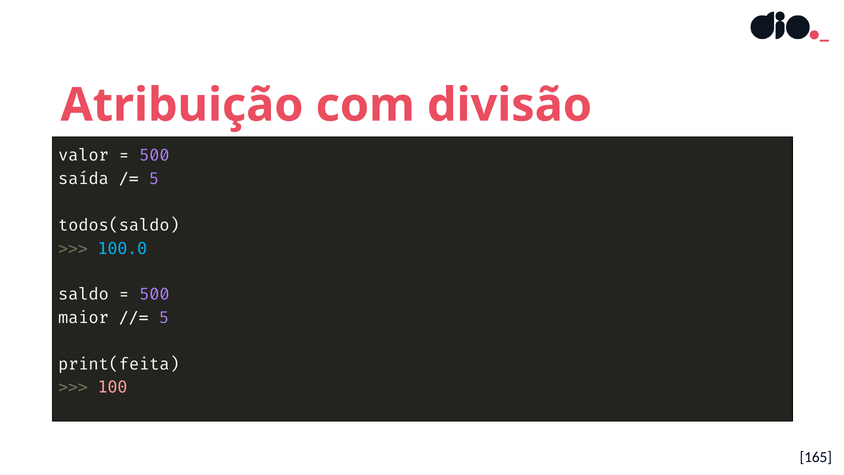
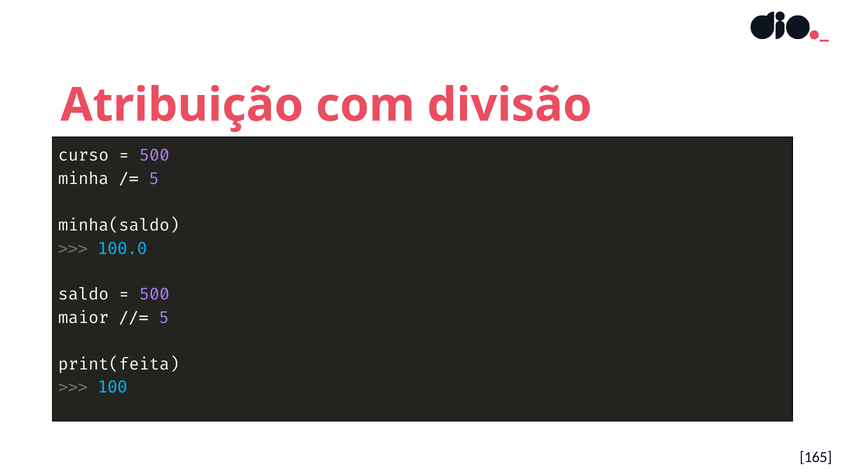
valor: valor -> curso
saída: saída -> minha
todos(saldo: todos(saldo -> minha(saldo
100 colour: pink -> light blue
